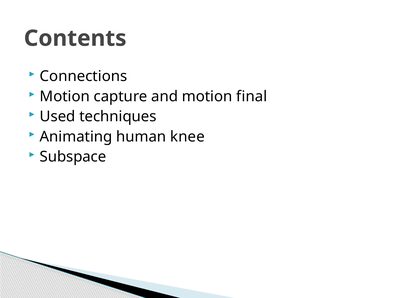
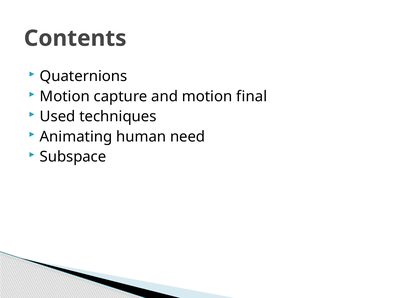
Connections: Connections -> Quaternions
knee: knee -> need
